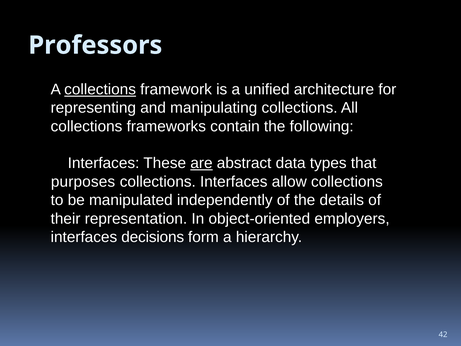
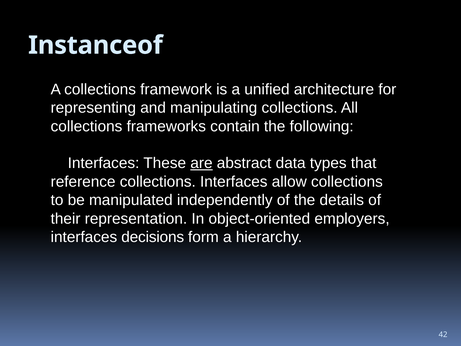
Professors: Professors -> Instanceof
collections at (100, 89) underline: present -> none
purposes: purposes -> reference
